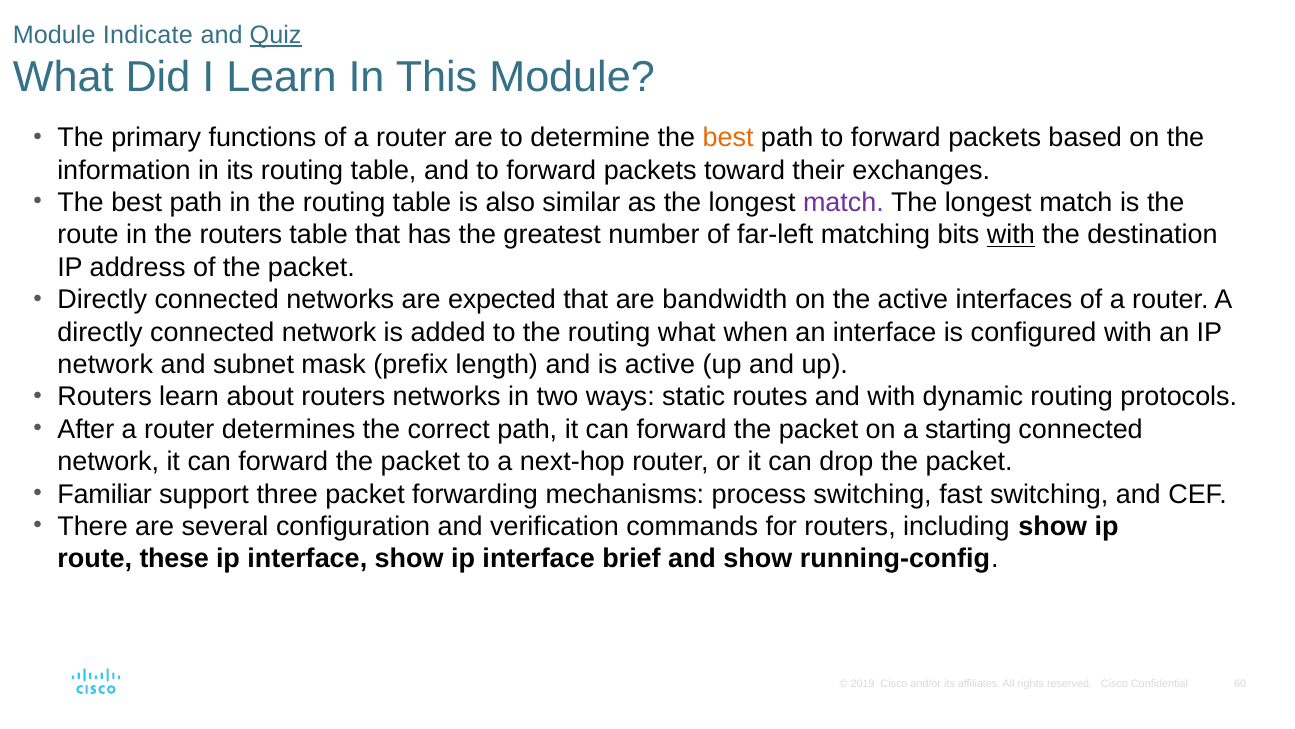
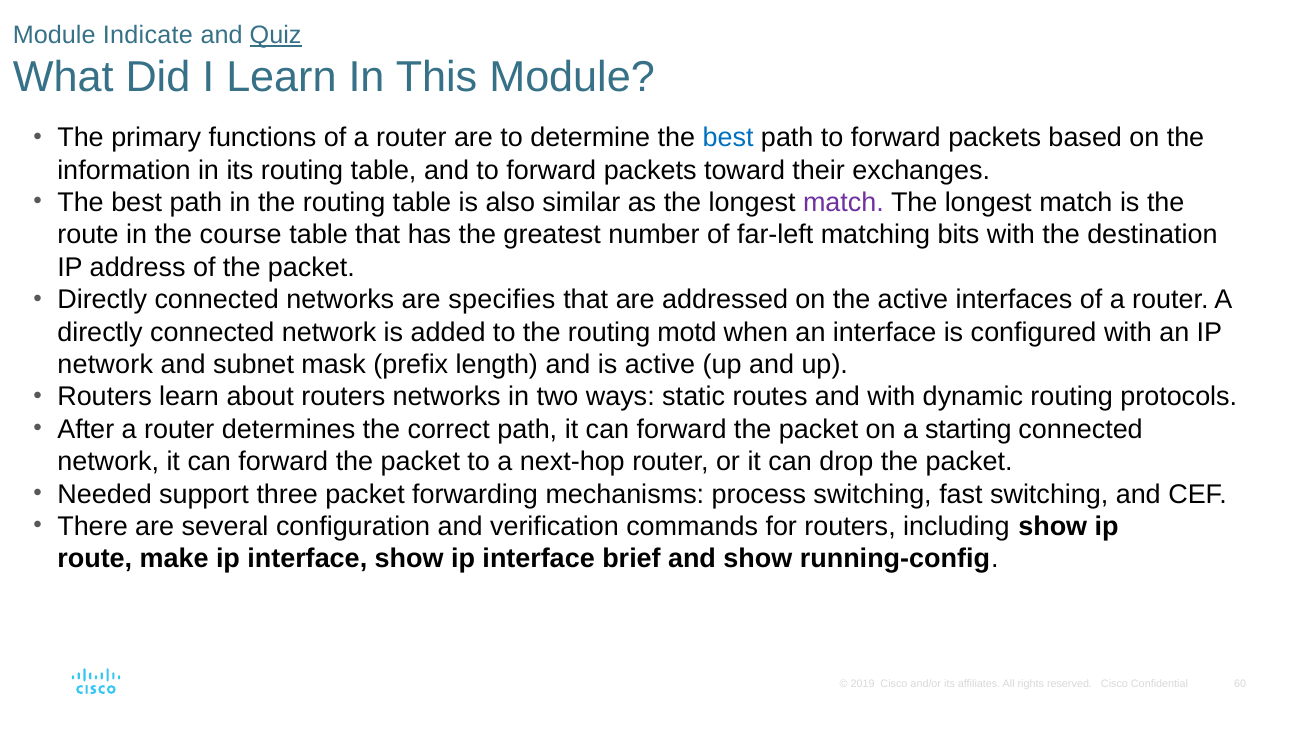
best at (728, 138) colour: orange -> blue
the routers: routers -> course
with at (1011, 235) underline: present -> none
expected: expected -> specifies
bandwidth: bandwidth -> addressed
routing what: what -> motd
Familiar: Familiar -> Needed
these: these -> make
